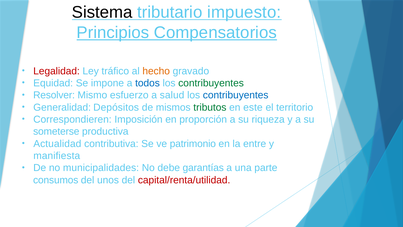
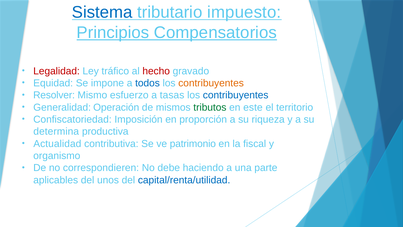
Sistema colour: black -> blue
hecho colour: orange -> red
contribuyentes at (211, 83) colour: green -> orange
salud: salud -> tasas
Depósitos: Depósitos -> Operación
Correspondieren: Correspondieren -> Confiscatoriedad
someterse: someterse -> determina
entre: entre -> fiscal
manifiesta: manifiesta -> organismo
municipalidades: municipalidades -> correspondieren
garantías: garantías -> haciendo
consumos: consumos -> aplicables
capital/renta/utilidad colour: red -> blue
